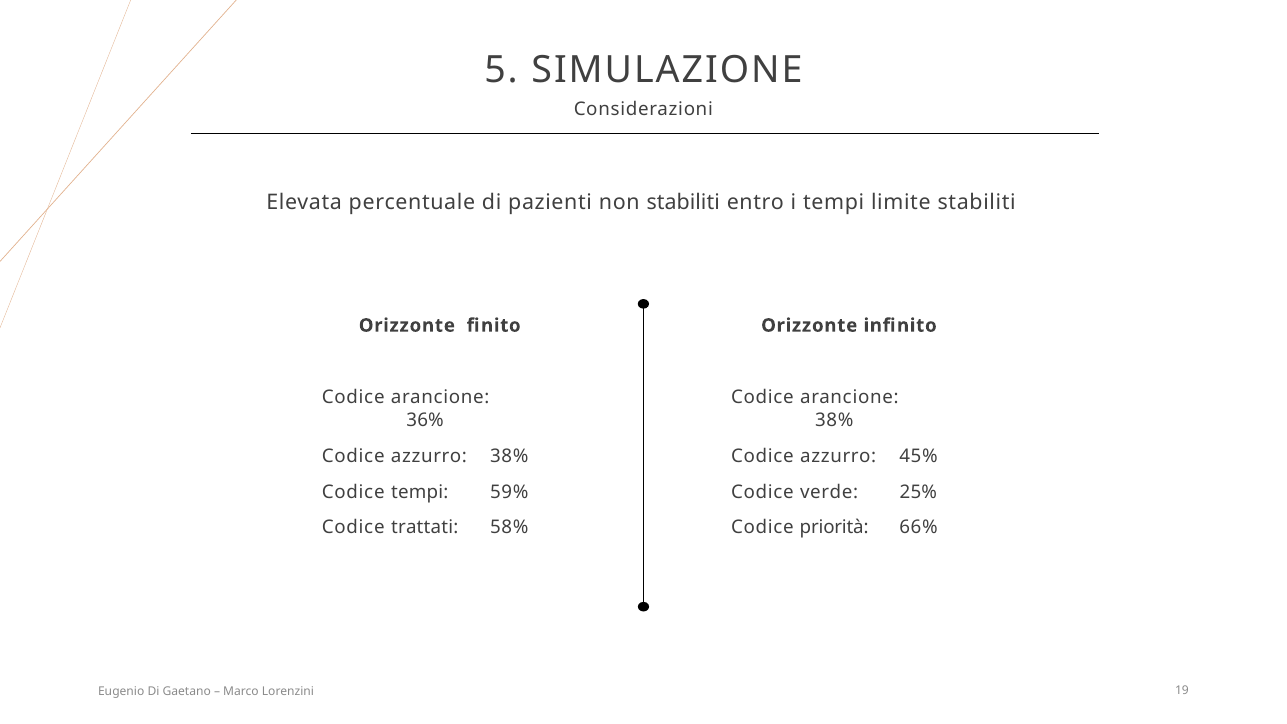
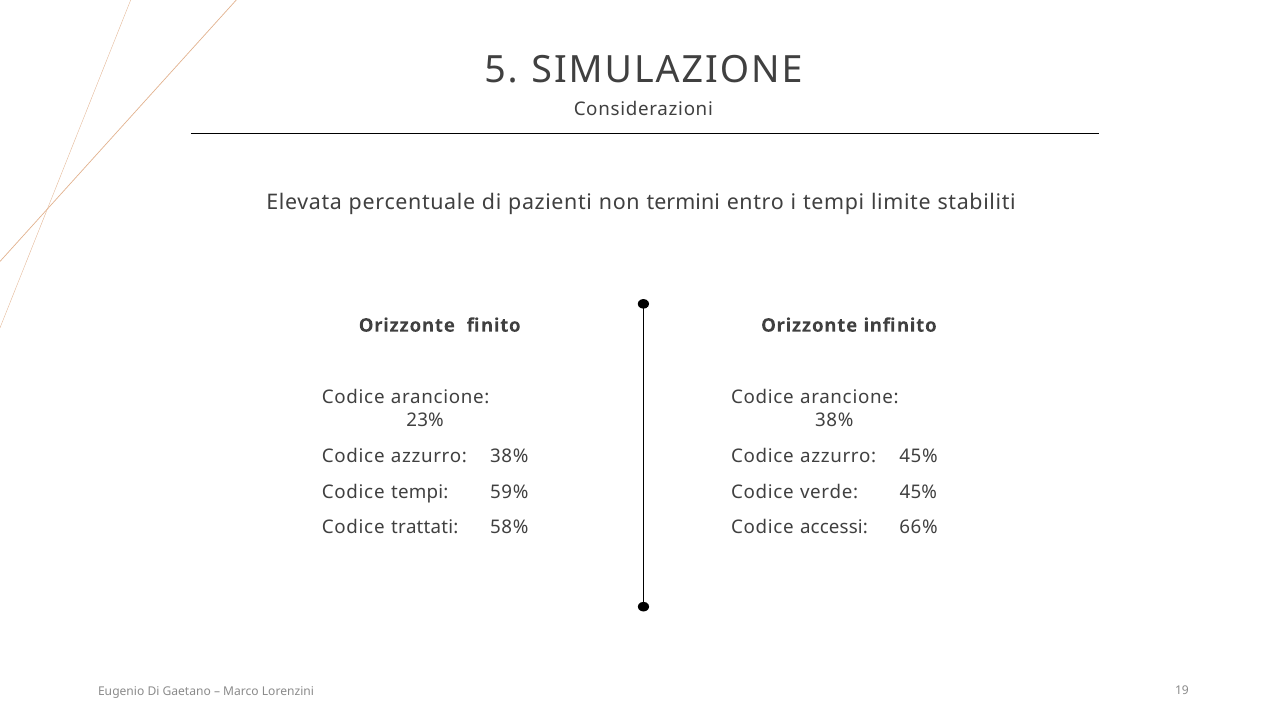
non stabiliti: stabiliti -> termini
36%: 36% -> 23%
verde 25%: 25% -> 45%
priorità: priorità -> accessi
